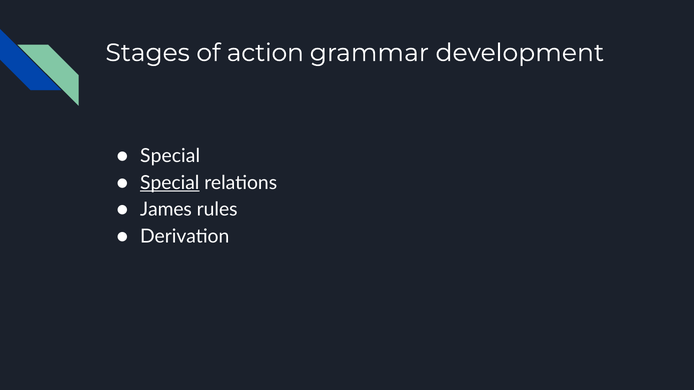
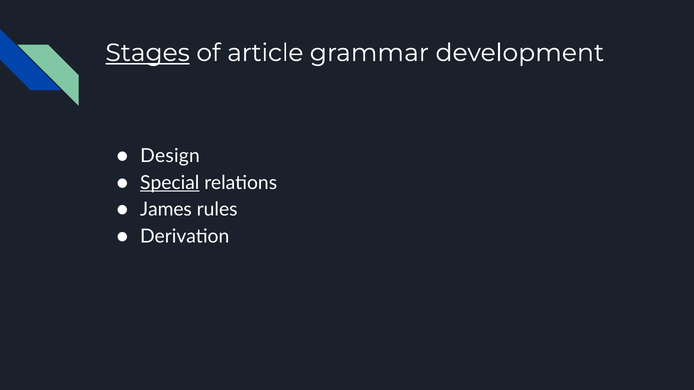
Stages underline: none -> present
action: action -> article
Special at (170, 156): Special -> Design
